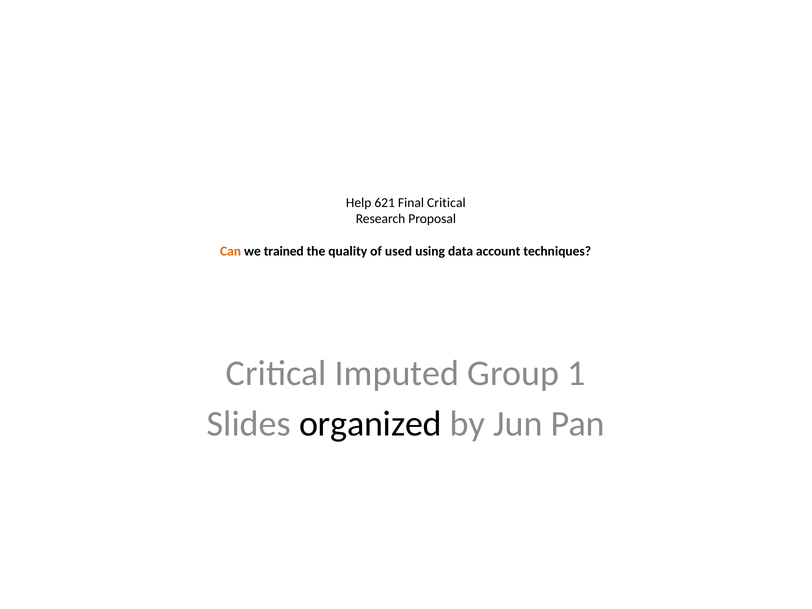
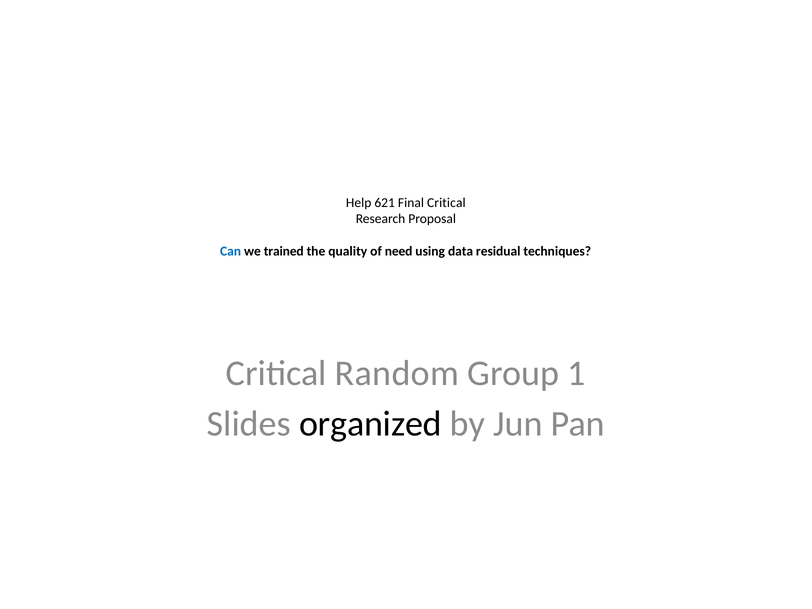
Can colour: orange -> blue
used: used -> need
account: account -> residual
Imputed: Imputed -> Random
